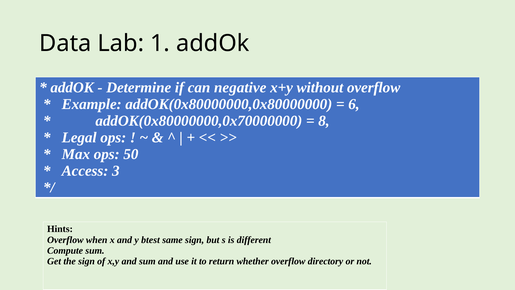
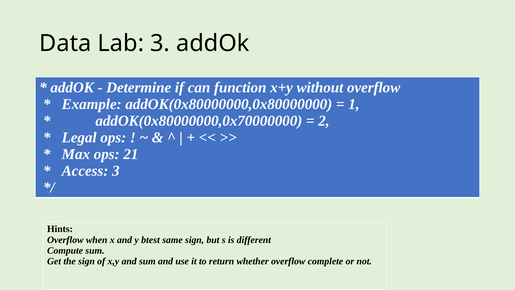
Lab 1: 1 -> 3
negative: negative -> function
6: 6 -> 1
8: 8 -> 2
50: 50 -> 21
directory: directory -> complete
